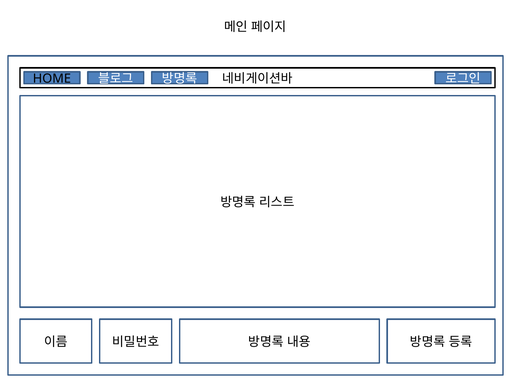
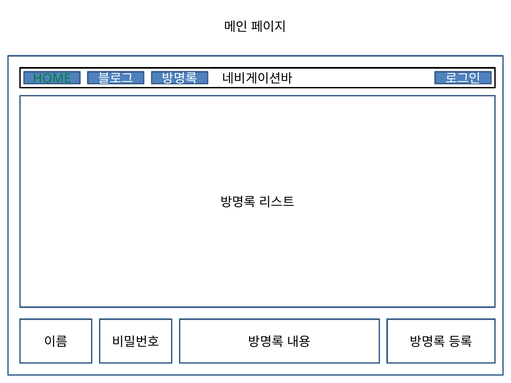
HOME colour: black -> green
